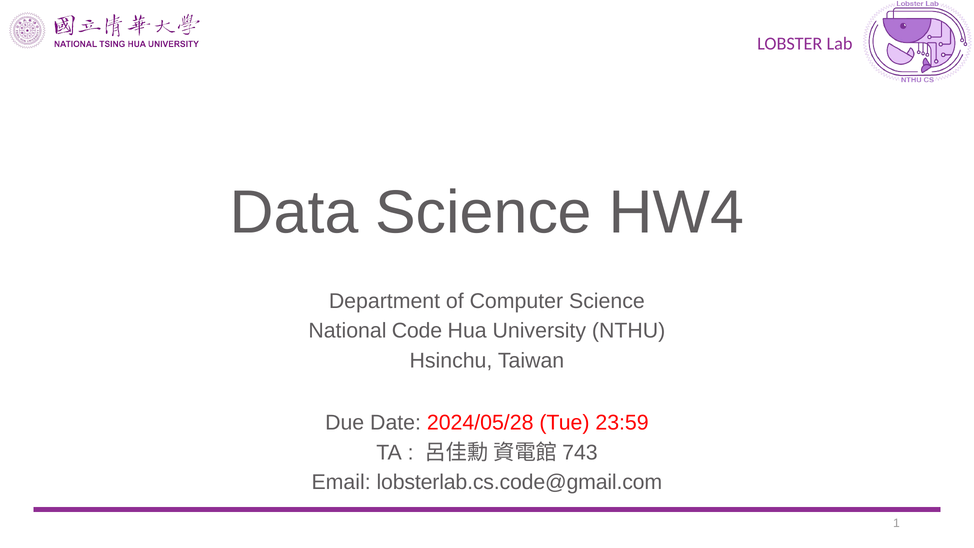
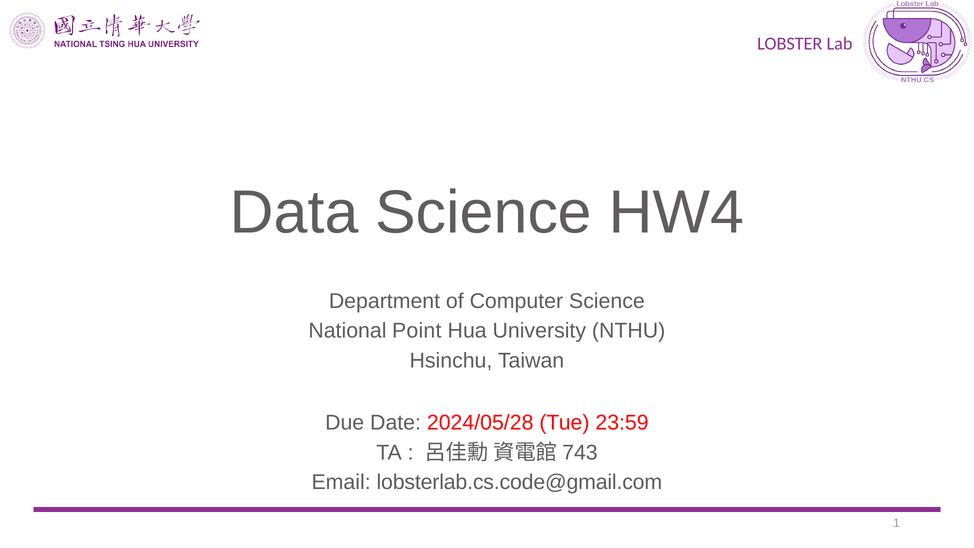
Code: Code -> Point
